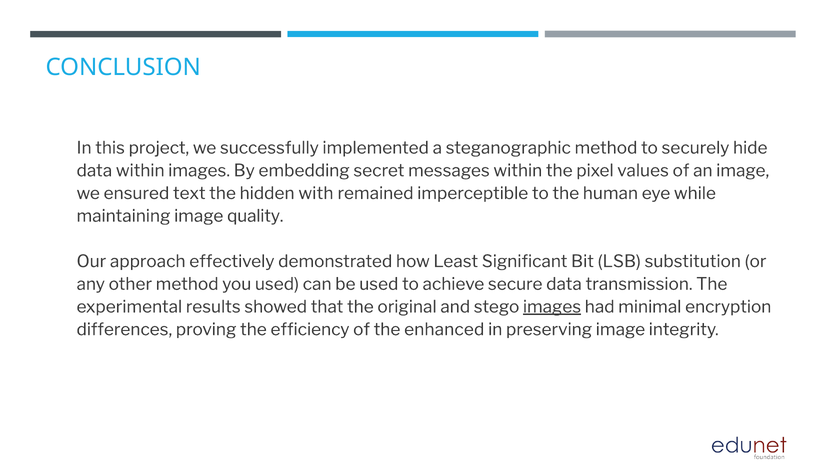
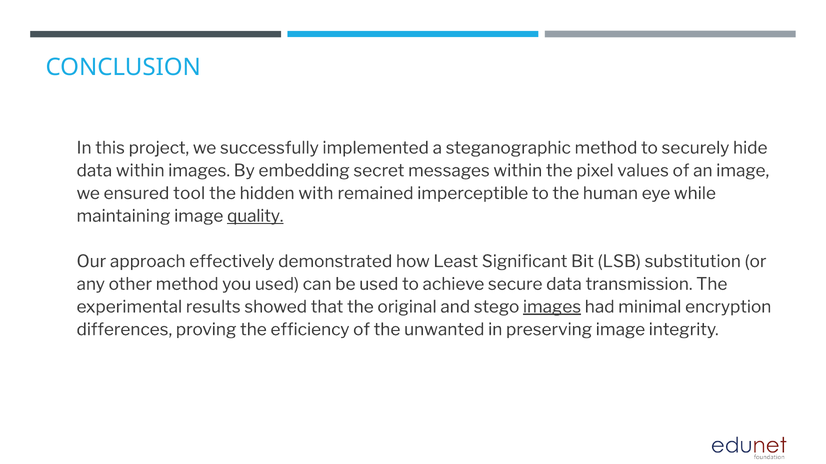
text: text -> tool
quality underline: none -> present
enhanced: enhanced -> unwanted
